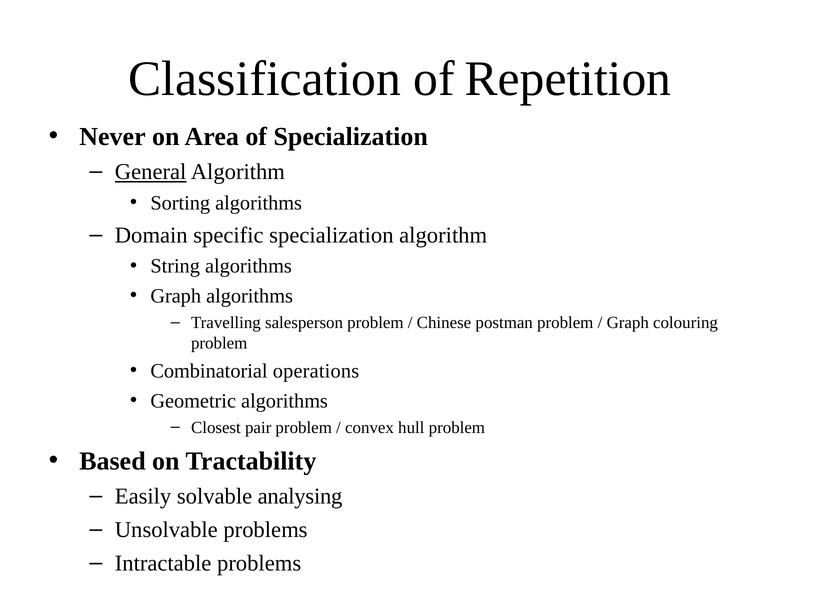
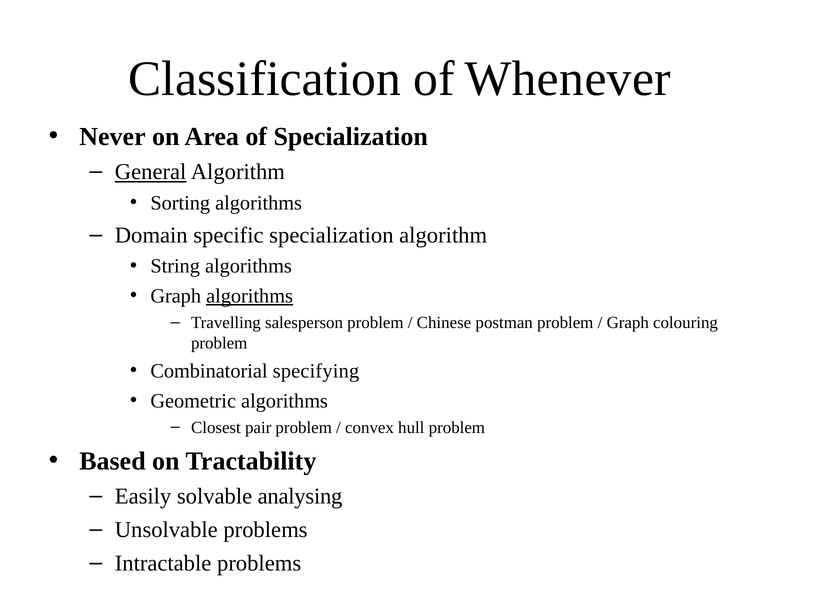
Repetition: Repetition -> Whenever
algorithms at (250, 296) underline: none -> present
operations: operations -> specifying
